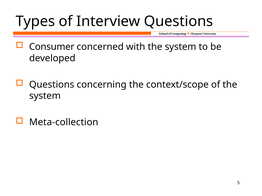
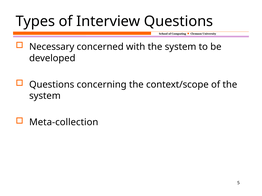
Consumer: Consumer -> Necessary
